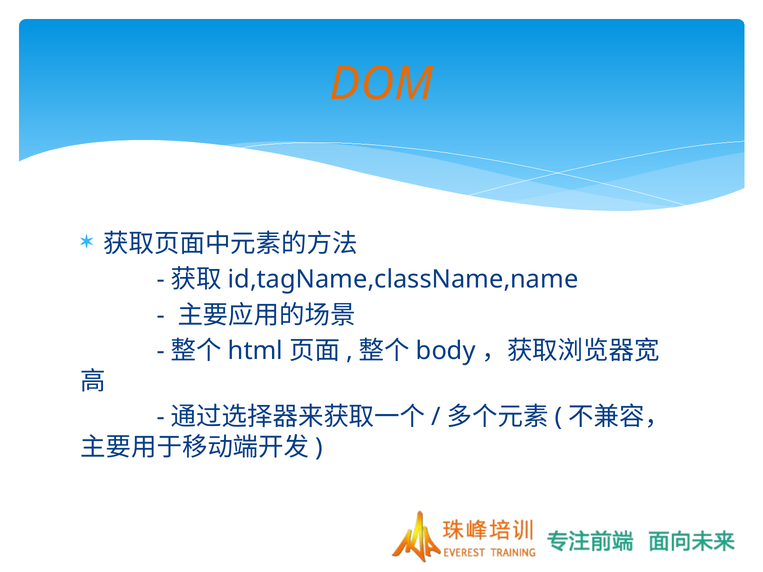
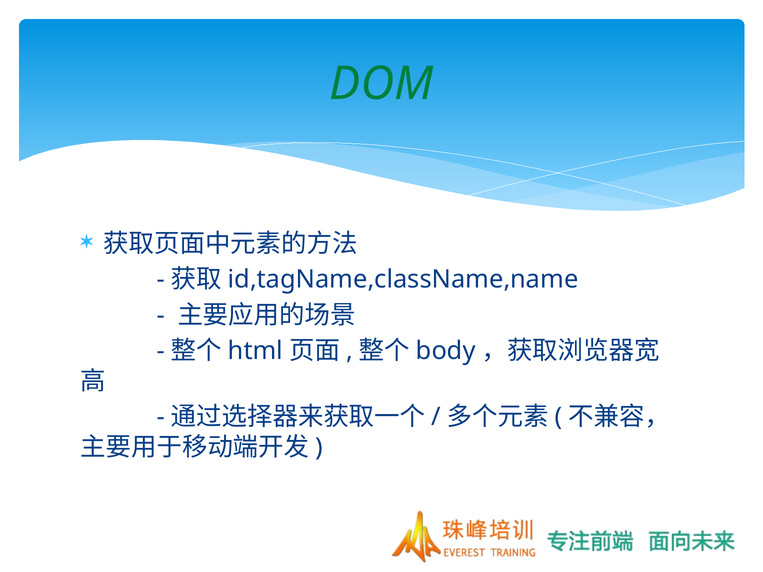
DOM colour: orange -> green
